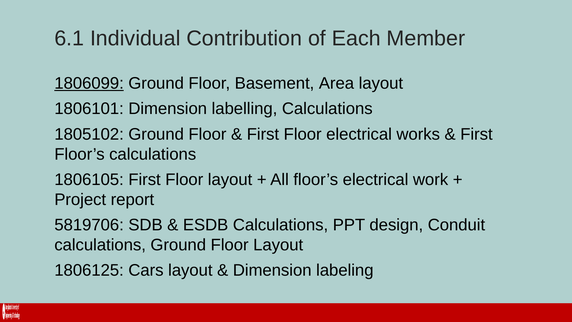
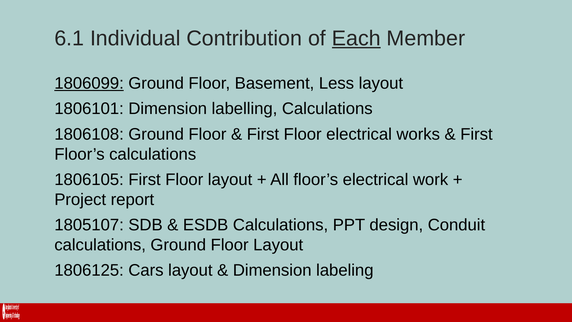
Each underline: none -> present
Area: Area -> Less
1805102: 1805102 -> 1806108
5819706: 5819706 -> 1805107
